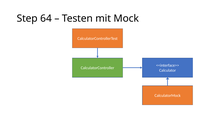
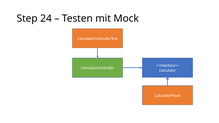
64: 64 -> 24
